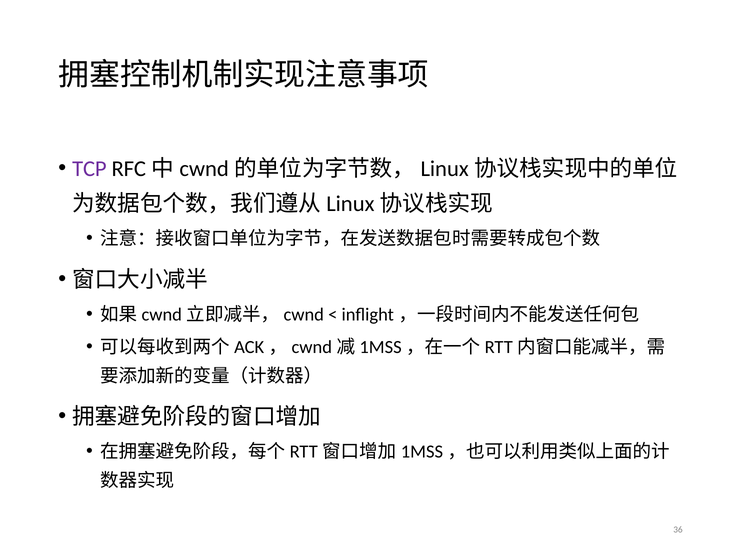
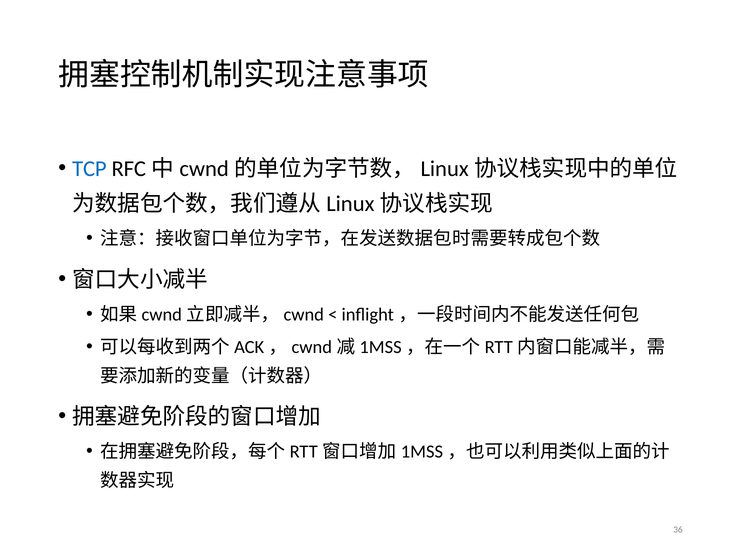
TCP colour: purple -> blue
